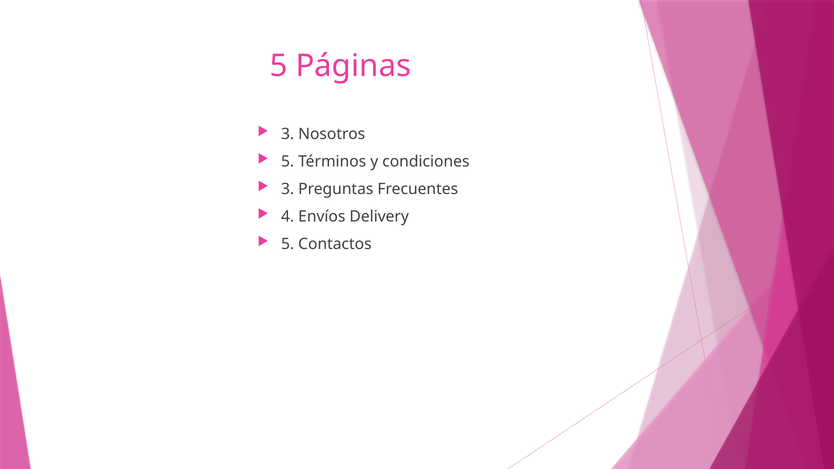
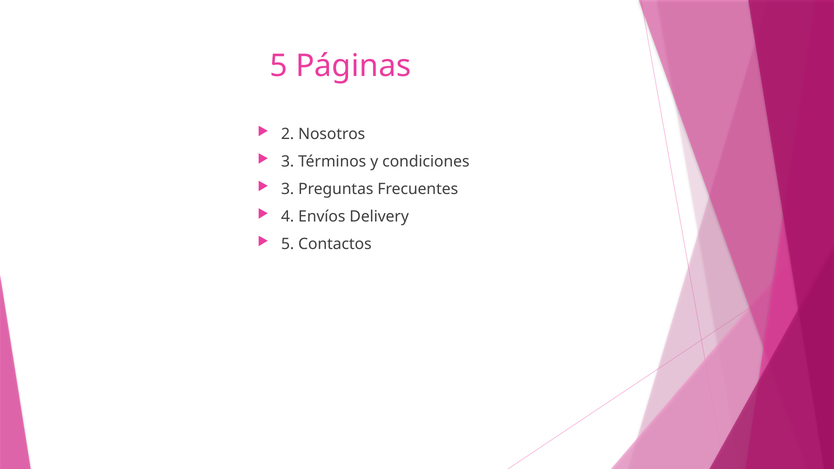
3 at (288, 134): 3 -> 2
5 at (288, 162): 5 -> 3
